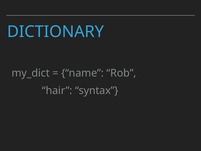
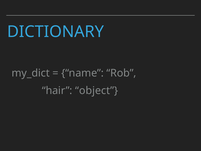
syntax: syntax -> object
